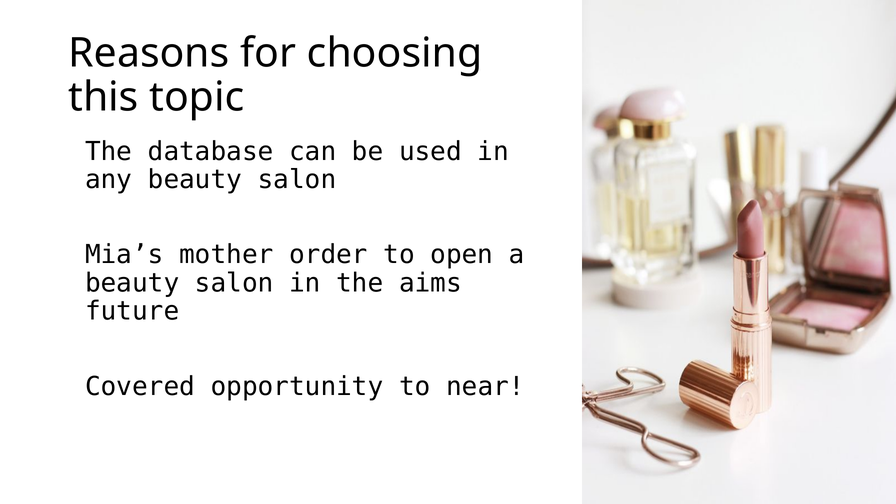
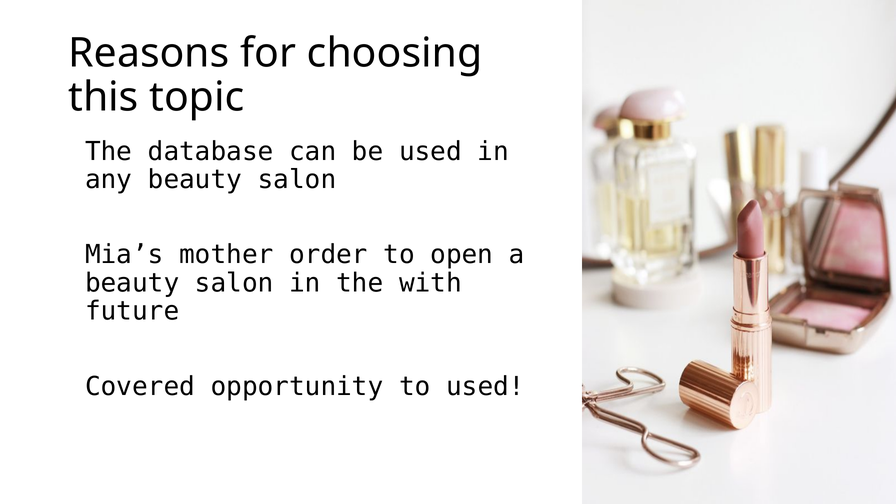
aims: aims -> with
to near: near -> used
